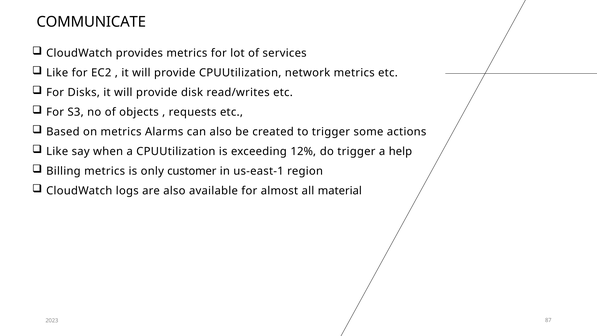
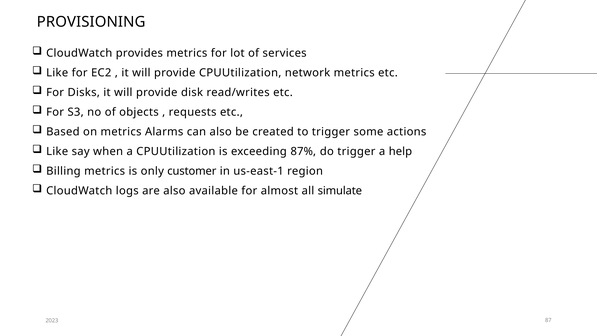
COMMUNICATE: COMMUNICATE -> PROVISIONING
12%: 12% -> 87%
material: material -> simulate
